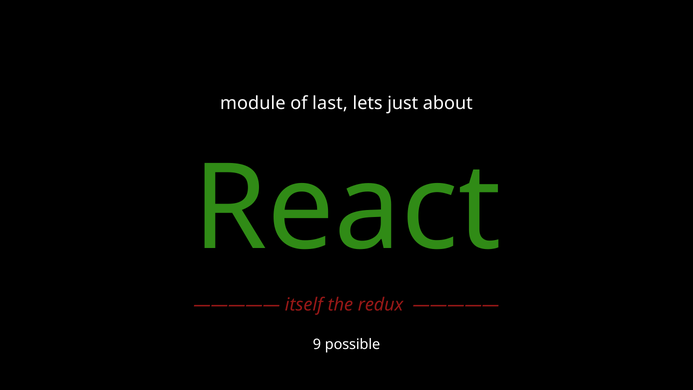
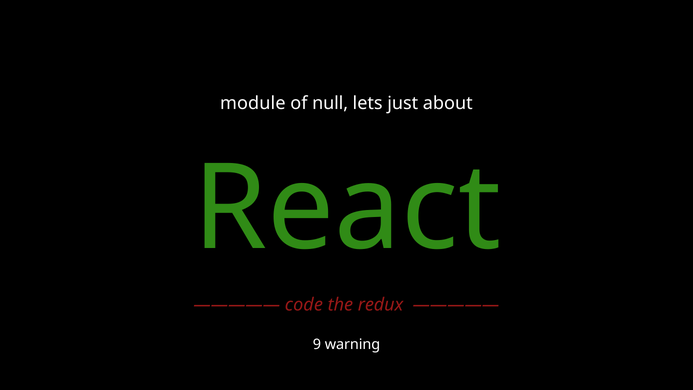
last: last -> null
itself: itself -> code
possible: possible -> warning
